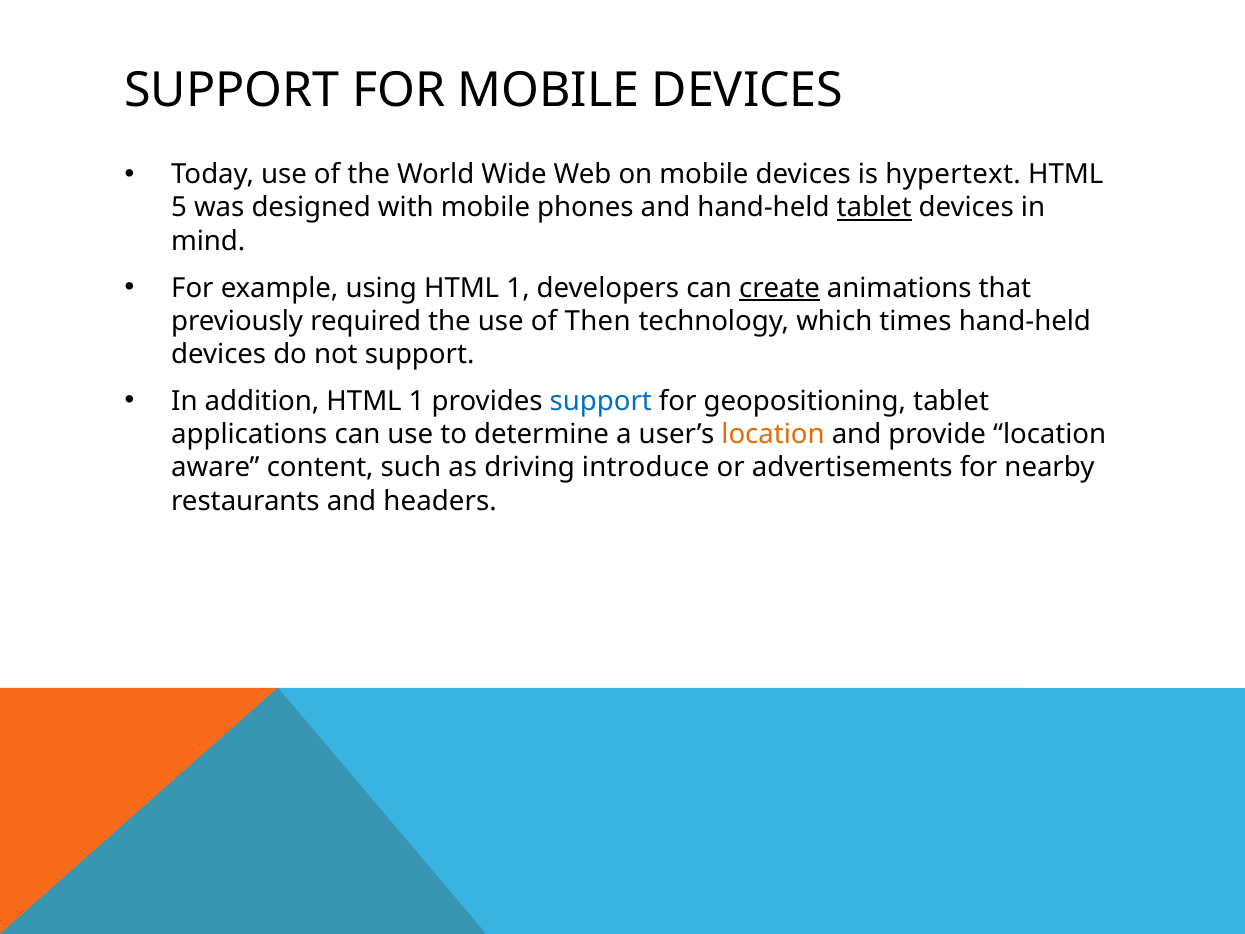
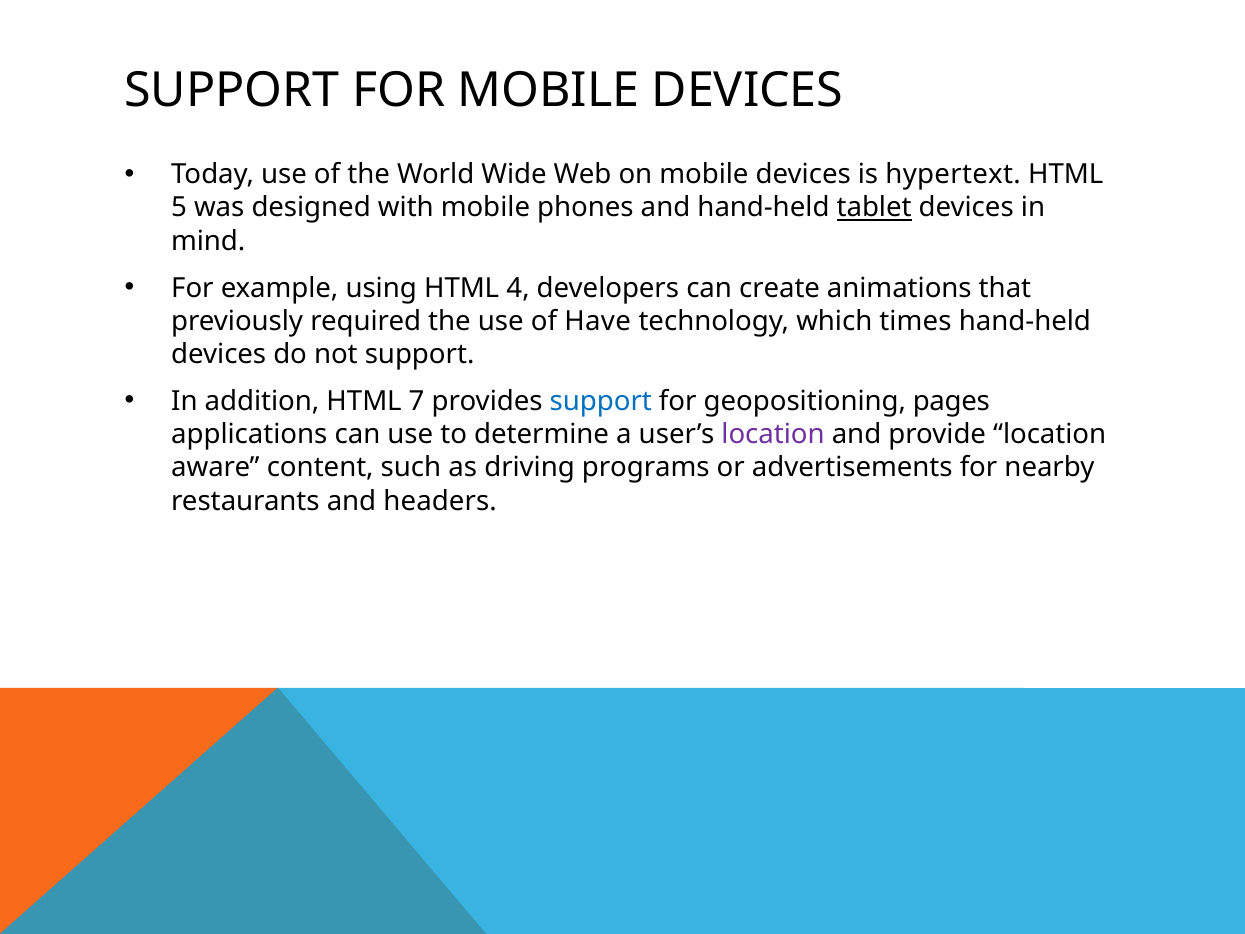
using HTML 1: 1 -> 4
create underline: present -> none
Then: Then -> Have
addition HTML 1: 1 -> 7
geopositioning tablet: tablet -> pages
location at (773, 435) colour: orange -> purple
introduce: introduce -> programs
